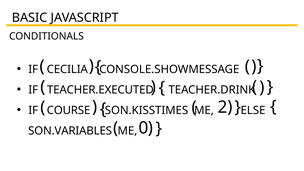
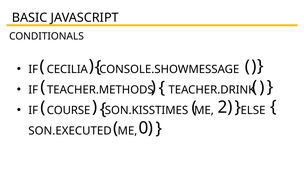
TEACHER.EXECUTED: TEACHER.EXECUTED -> TEACHER.METHODS
SON.VARIABLES: SON.VARIABLES -> SON.EXECUTED
